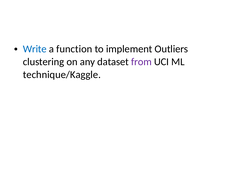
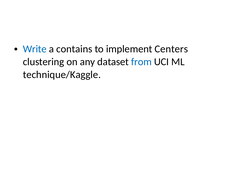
function: function -> contains
Outliers: Outliers -> Centers
from colour: purple -> blue
